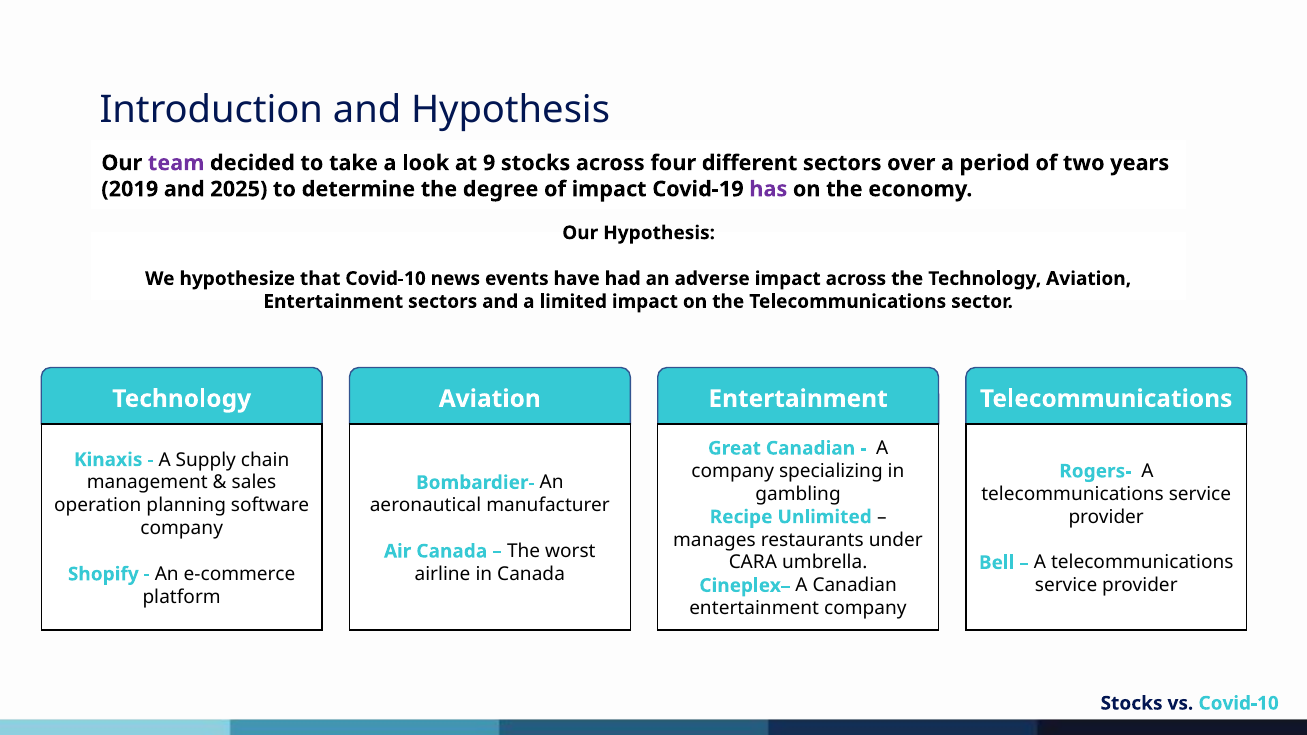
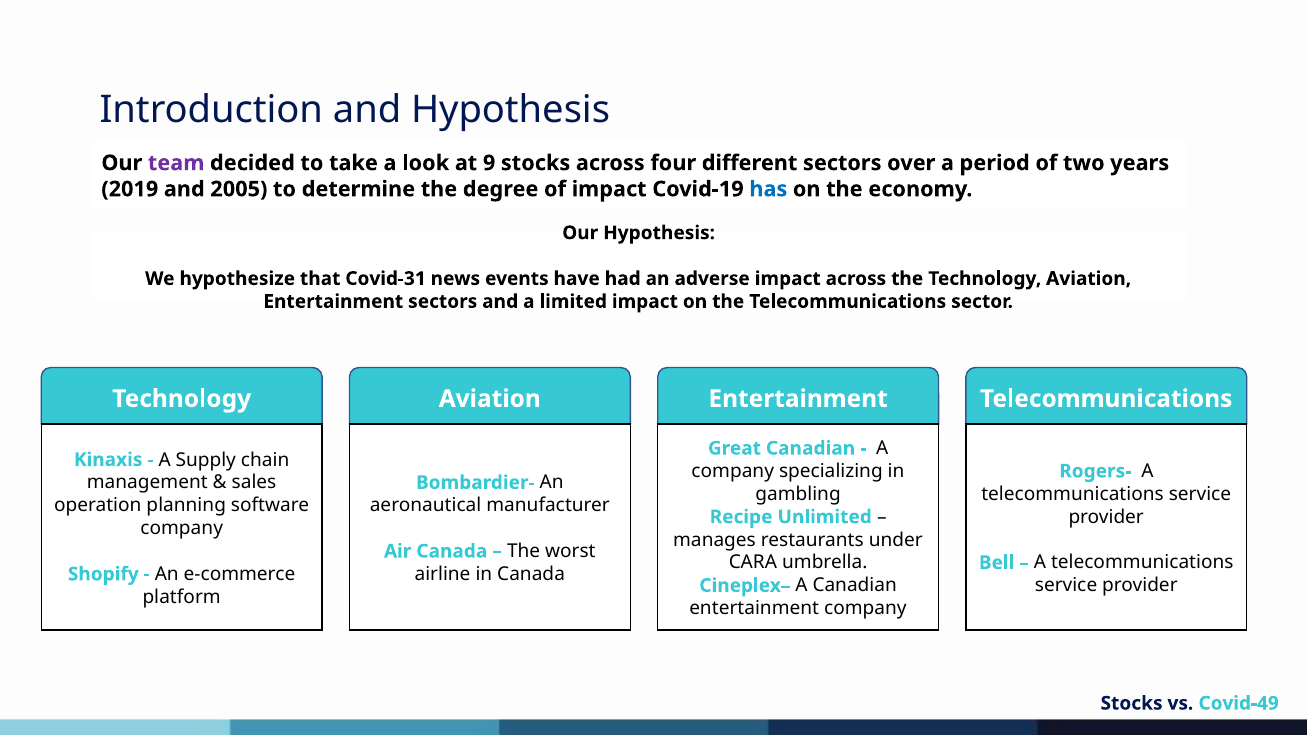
2025: 2025 -> 2005
has colour: purple -> blue
that Covid-10: Covid-10 -> Covid-31
Covid-10 at (1239, 703): Covid-10 -> Covid-49
